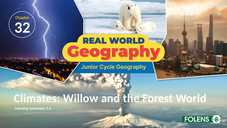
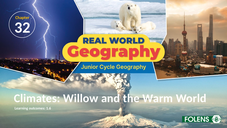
Forest: Forest -> Warm
